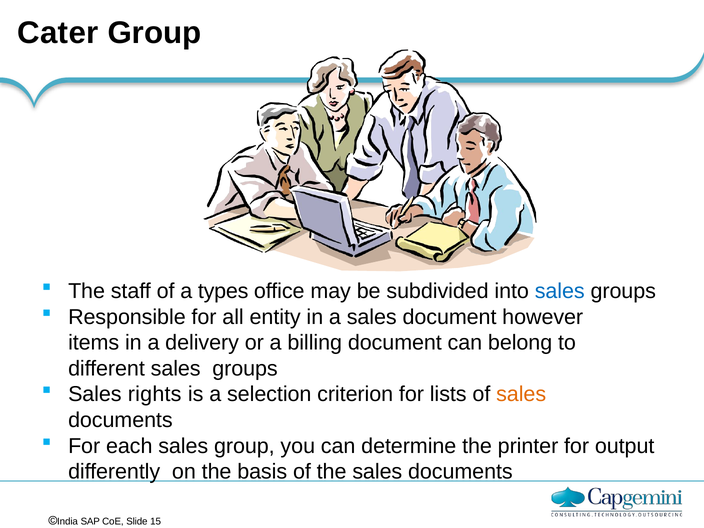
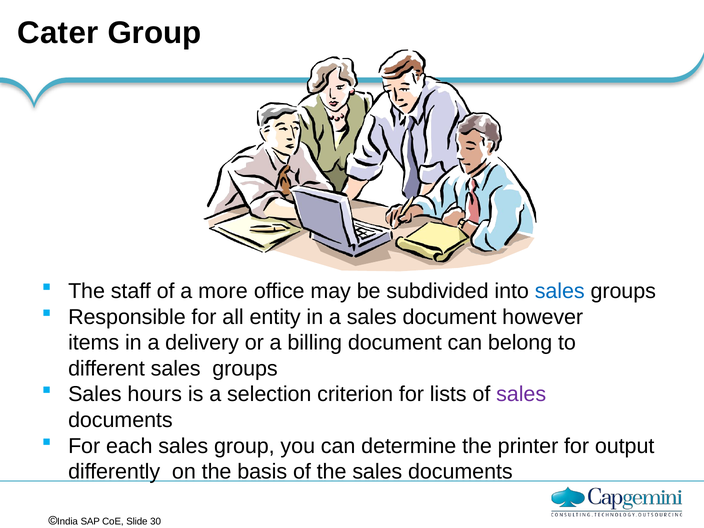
types: types -> more
rights: rights -> hours
sales at (521, 394) colour: orange -> purple
15: 15 -> 30
